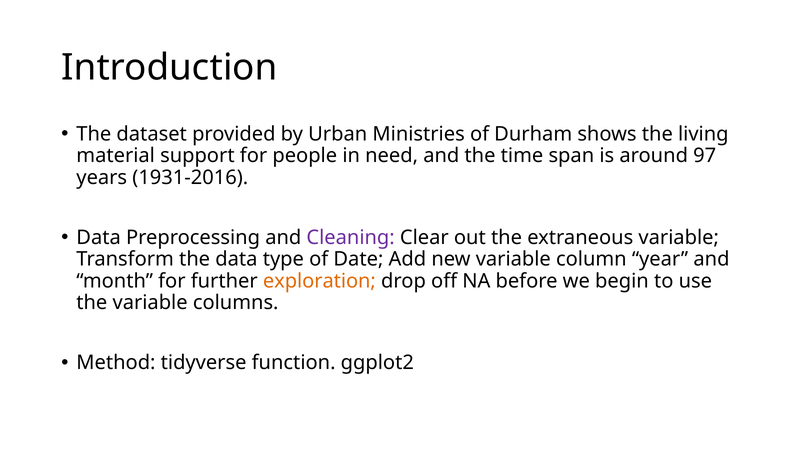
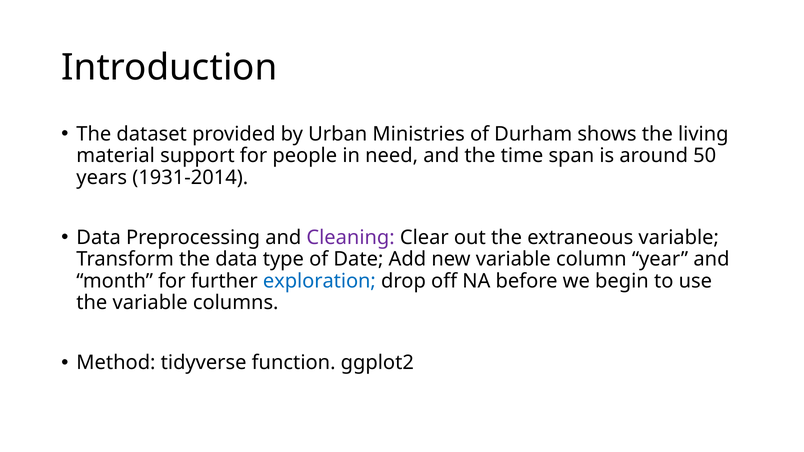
97: 97 -> 50
1931-2016: 1931-2016 -> 1931-2014
exploration colour: orange -> blue
